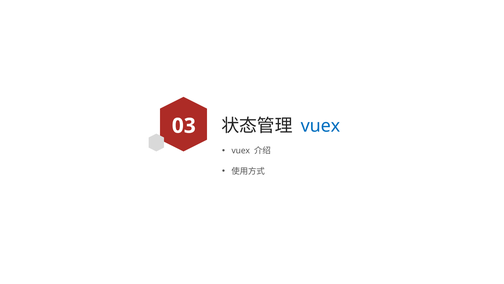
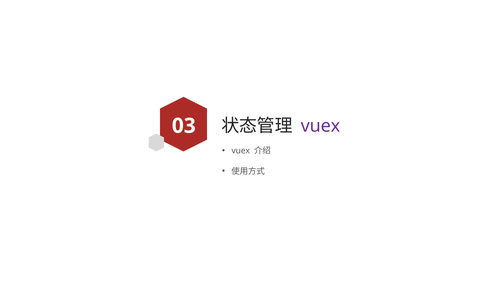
vuex at (321, 126) colour: blue -> purple
